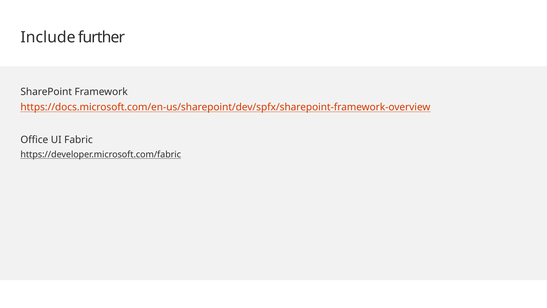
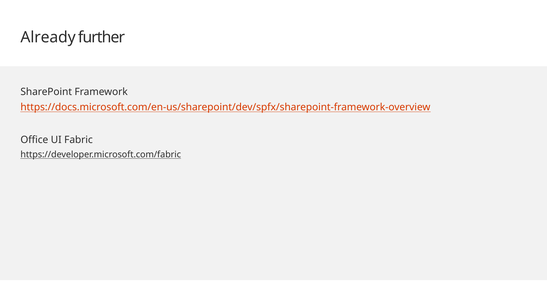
Include: Include -> Already
